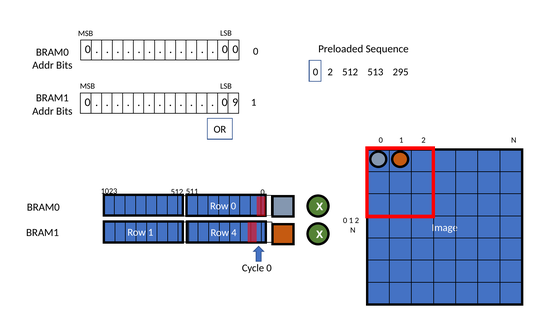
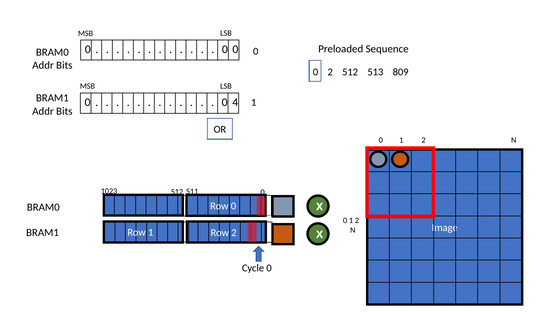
295: 295 -> 809
9: 9 -> 4
Row 4: 4 -> 2
